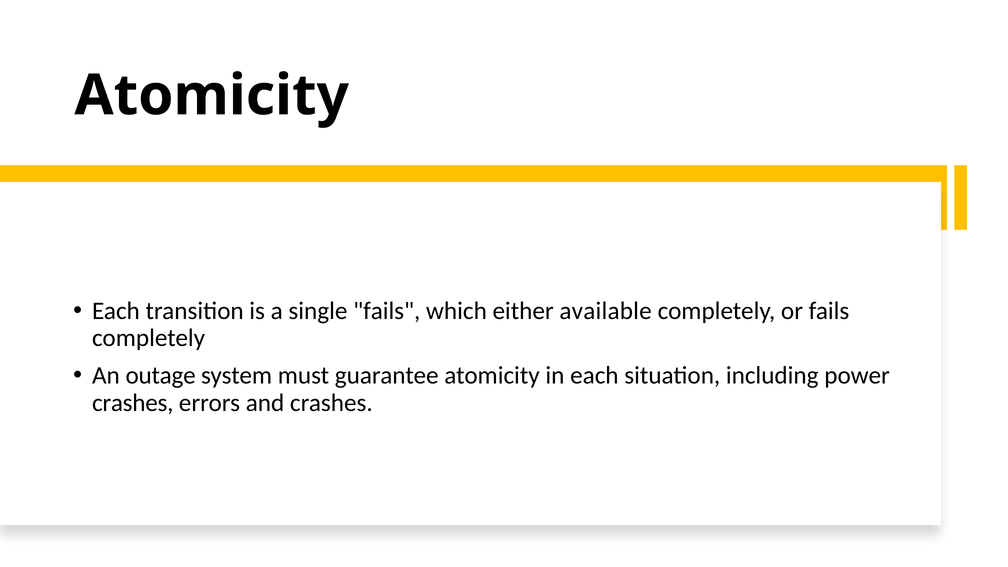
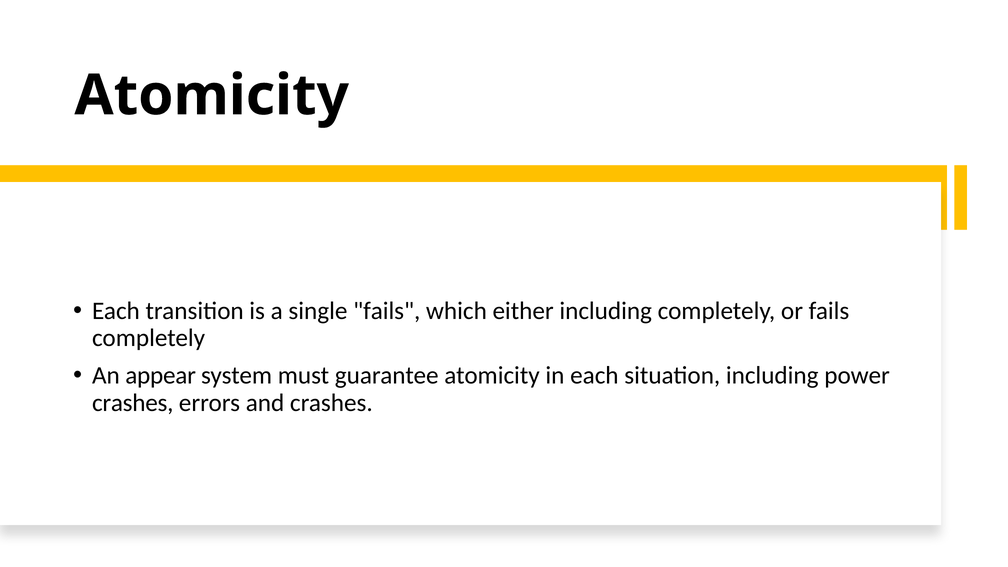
either available: available -> including
outage: outage -> appear
